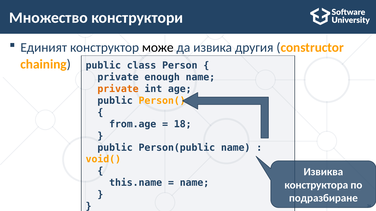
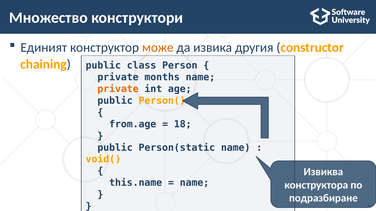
може colour: black -> orange
enough: enough -> months
Person(public: Person(public -> Person(static
